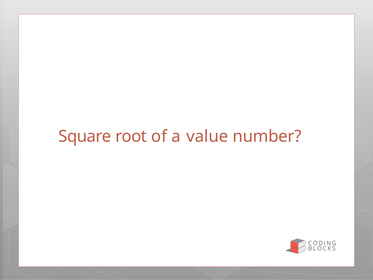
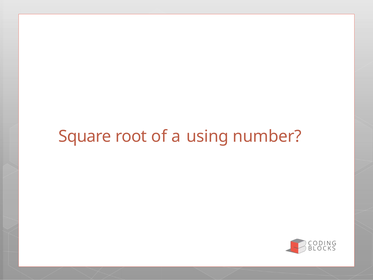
value: value -> using
